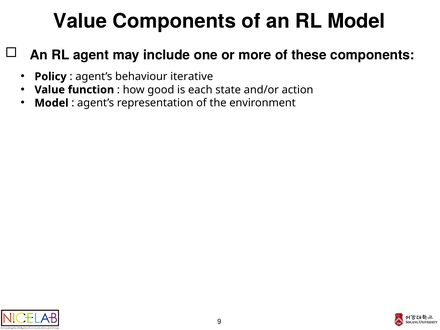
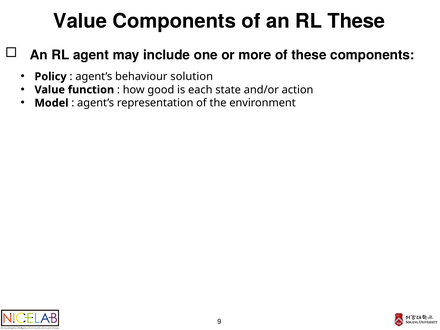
RL Model: Model -> These
iterative: iterative -> solution
